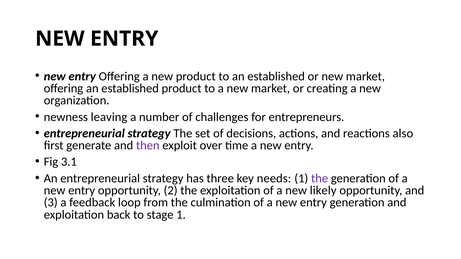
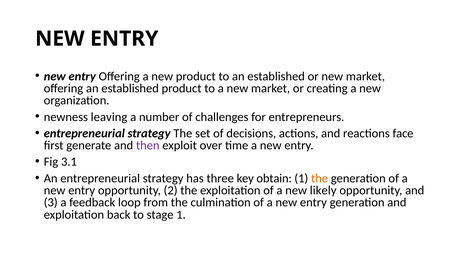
also: also -> face
needs: needs -> obtain
the at (320, 179) colour: purple -> orange
